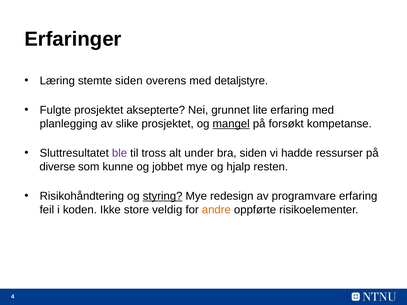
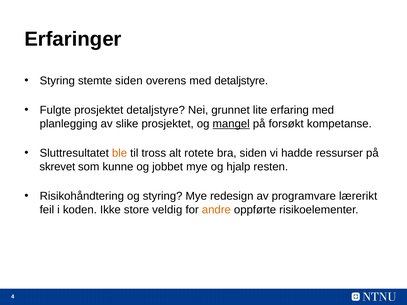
Læring at (57, 81): Læring -> Styring
prosjektet aksepterte: aksepterte -> detaljstyre
ble colour: purple -> orange
under: under -> rotete
diverse: diverse -> skrevet
styring at (163, 196) underline: present -> none
programvare erfaring: erfaring -> lærerikt
